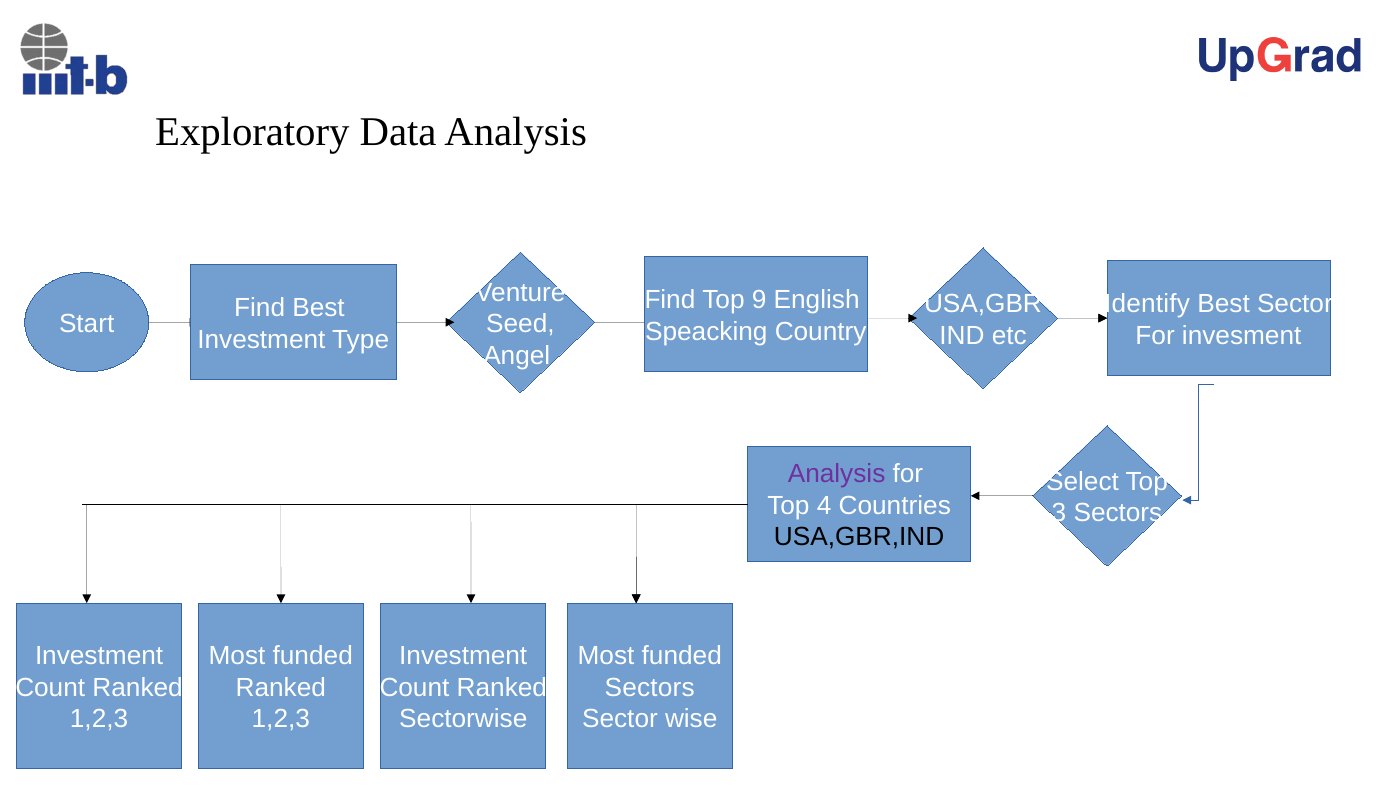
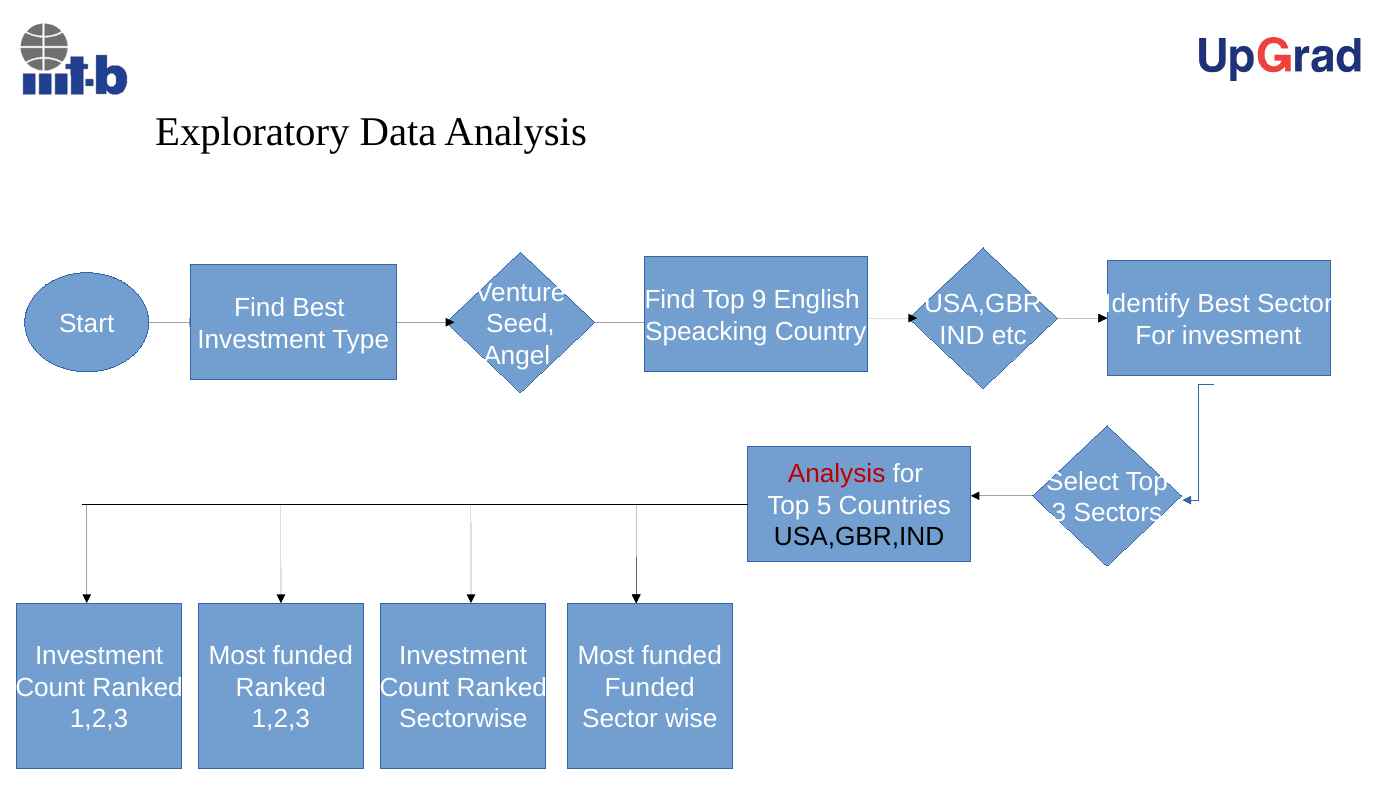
Analysis at (837, 474) colour: purple -> red
4: 4 -> 5
Sectors at (650, 688): Sectors -> Funded
